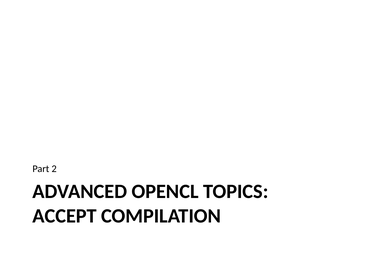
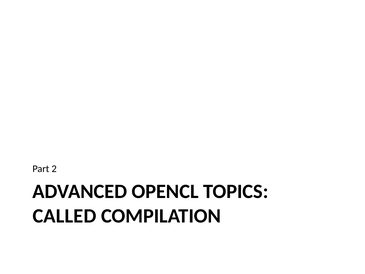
ACCEPT: ACCEPT -> CALLED
